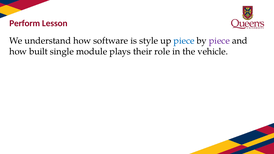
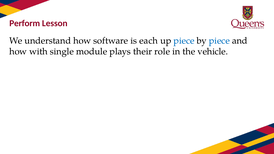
style: style -> each
piece at (219, 41) colour: purple -> blue
built: built -> with
